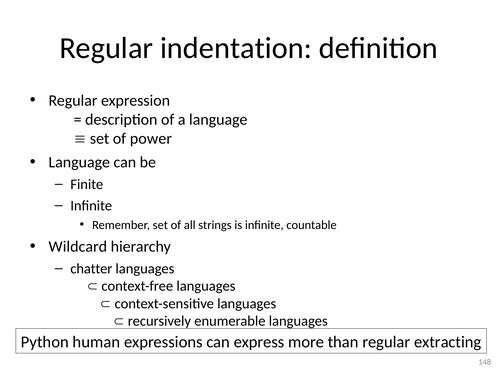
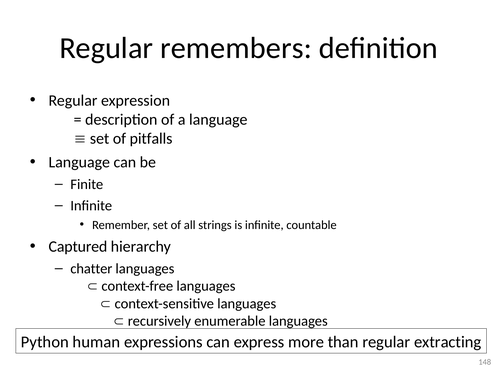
indentation: indentation -> remembers
power: power -> pitfalls
Wildcard: Wildcard -> Captured
